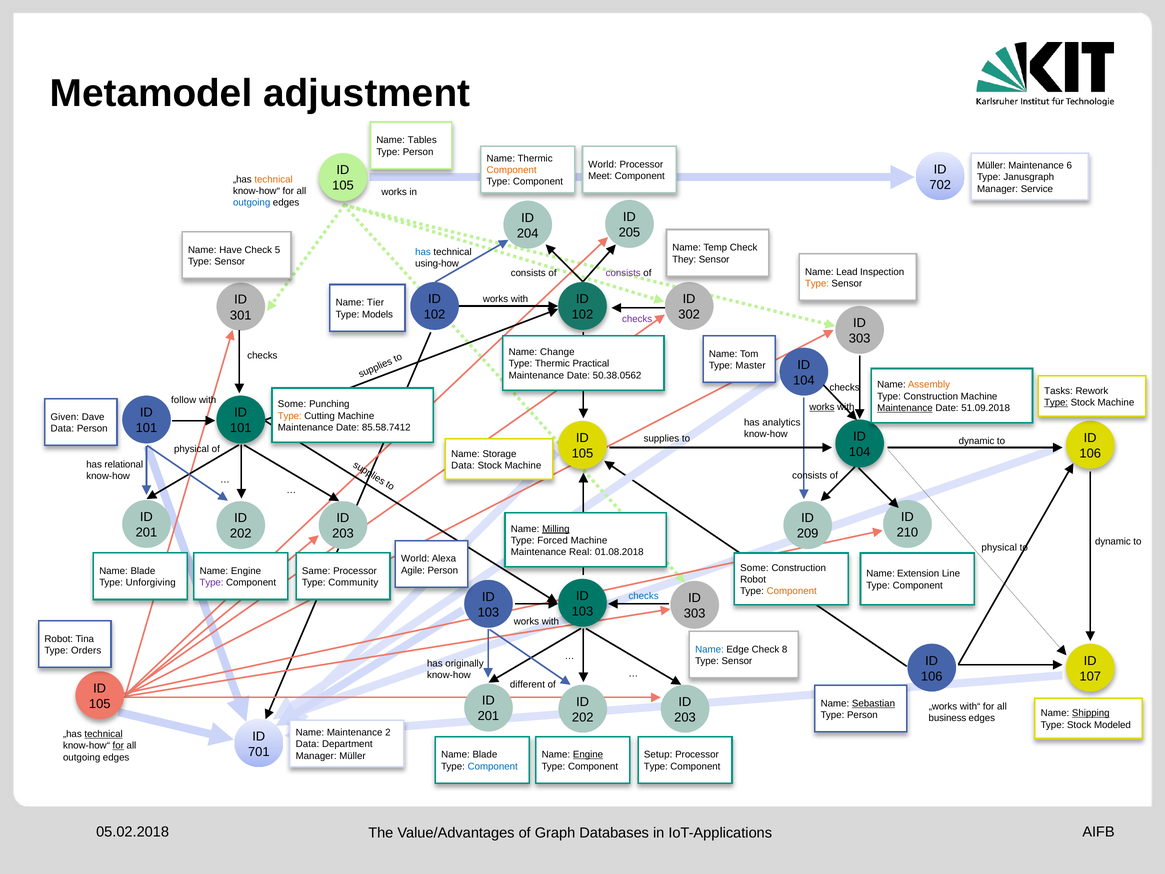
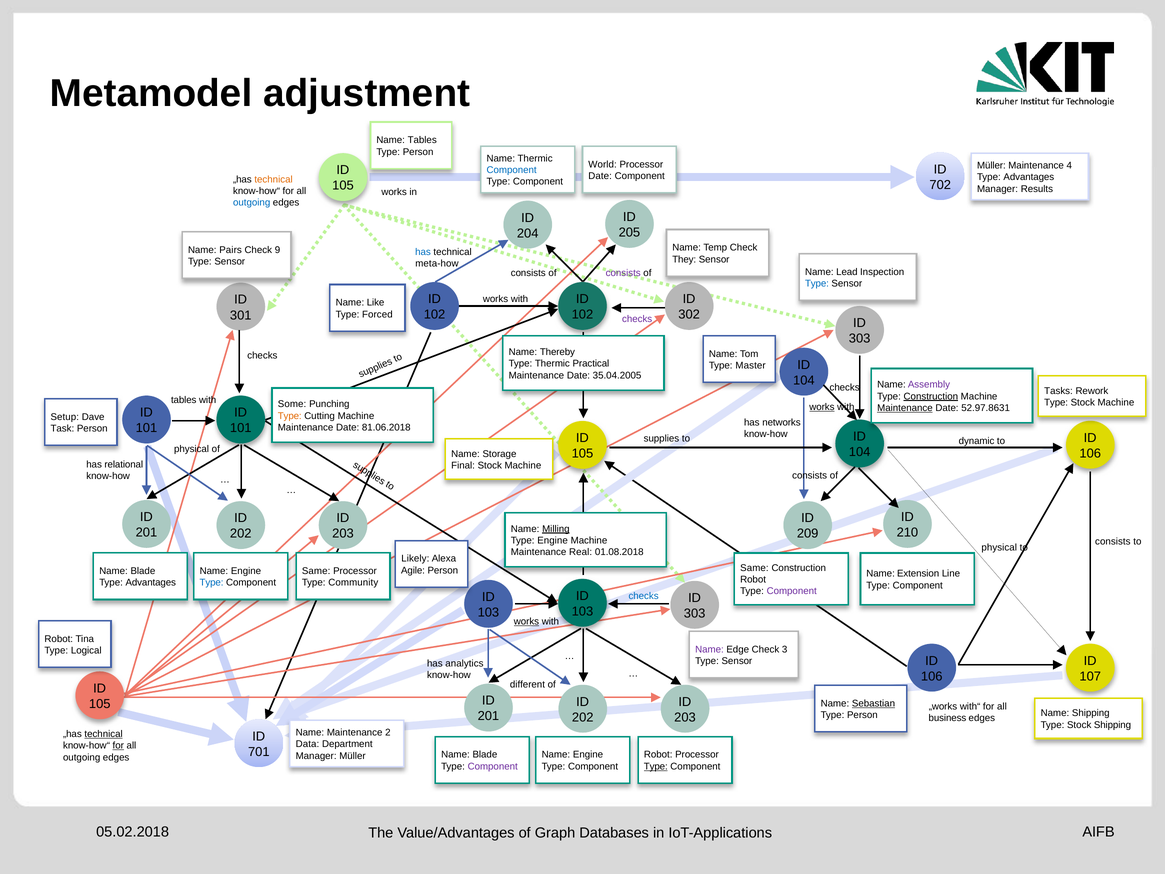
6: 6 -> 4
Component at (512, 170) colour: orange -> blue
Meet at (600, 176): Meet -> Date
Janusgraph at (1029, 177): Janusgraph -> Advantages
Service: Service -> Results
Have: Have -> Pairs
5: 5 -> 9
using-how: using-how -> meta-how
Type at (817, 283) colour: orange -> blue
Tier: Tier -> Like
Models: Models -> Forced
Change: Change -> Thereby
50.38.0562: 50.38.0562 -> 35.04.2005
Assembly colour: orange -> purple
Construction at (931, 396) underline: none -> present
follow at (184, 400): follow -> tables
Type at (1056, 402) underline: present -> none
51.09.2018: 51.09.2018 -> 52.97.8631
Given: Given -> Setup
analytics: analytics -> networks
85.58.7412: 85.58.7412 -> 81.06.2018
Data at (62, 428): Data -> Task
Data at (463, 465): Data -> Final
Type Forced: Forced -> Engine
dynamic at (1113, 541): dynamic -> consists
World at (415, 559): World -> Likely
Some at (754, 568): Some -> Same
Unforgiving at (151, 583): Unforgiving -> Advantages
Type at (212, 583) colour: purple -> blue
Component at (792, 591) colour: orange -> purple
works at (526, 621) underline: none -> present
Name at (709, 649) colour: blue -> purple
8: 8 -> 3
Orders: Orders -> Logical
originally: originally -> analytics
Shipping at (1091, 713) underline: present -> none
Stock Modeled: Modeled -> Shipping
Engine at (588, 755) underline: present -> none
Setup at (658, 755): Setup -> Robot
Component at (493, 766) colour: blue -> purple
Type at (656, 766) underline: none -> present
